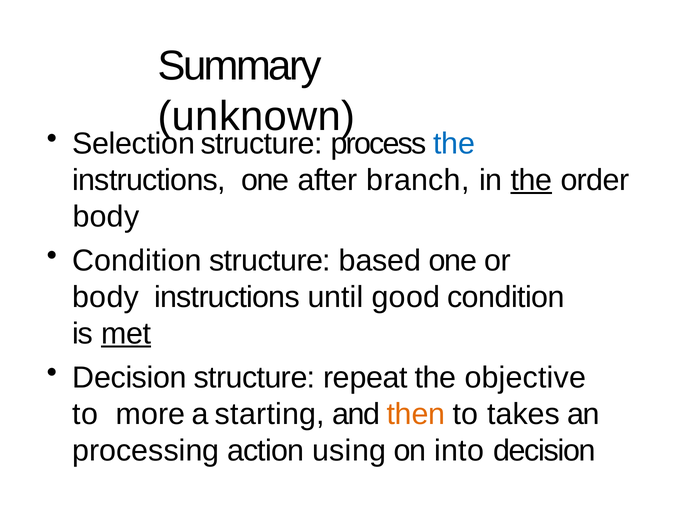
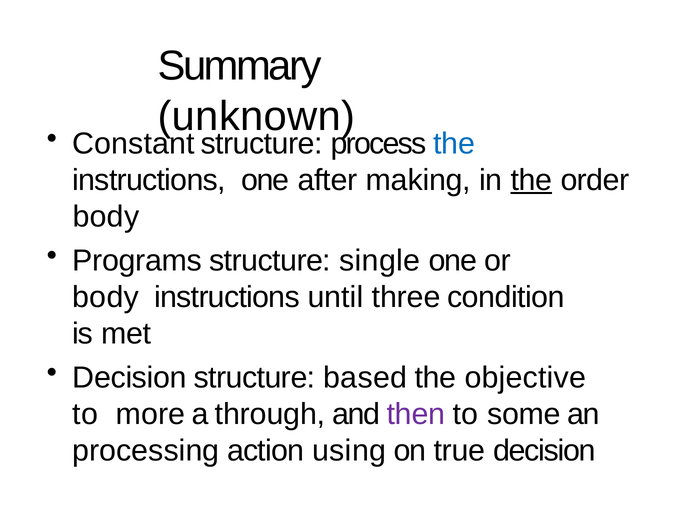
Selection: Selection -> Constant
branch: branch -> making
Condition at (137, 261): Condition -> Programs
based: based -> single
good: good -> three
met underline: present -> none
repeat: repeat -> based
starting: starting -> through
then colour: orange -> purple
takes: takes -> some
into: into -> true
